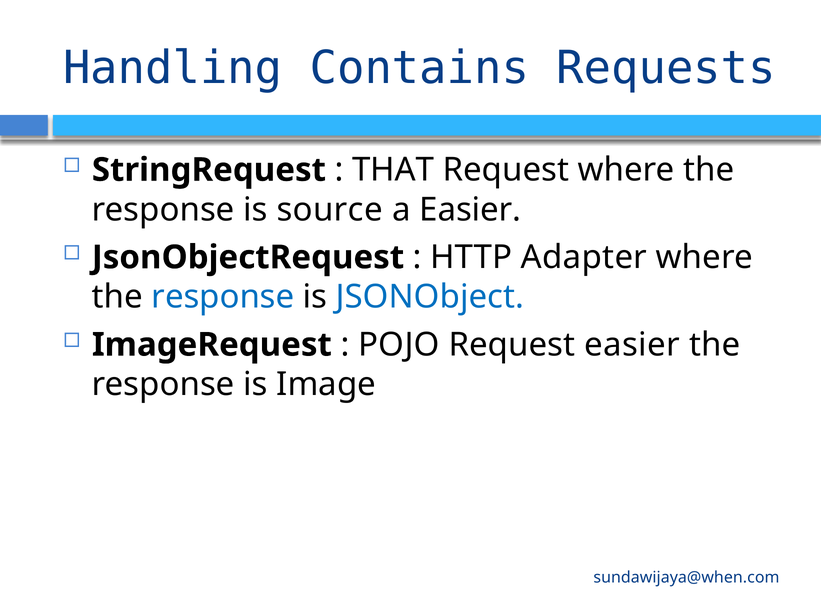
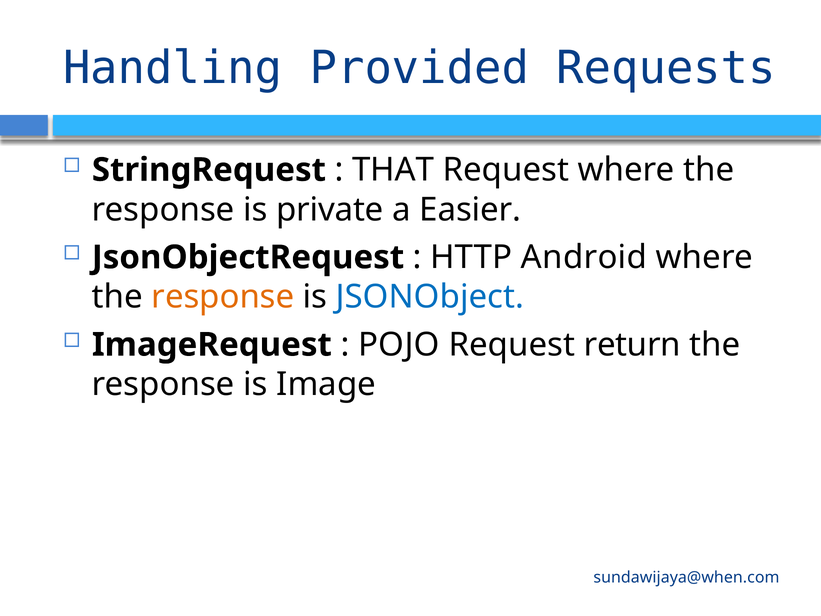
Contains: Contains -> Provided
source: source -> private
Adapter: Adapter -> Android
response at (223, 297) colour: blue -> orange
Request easier: easier -> return
